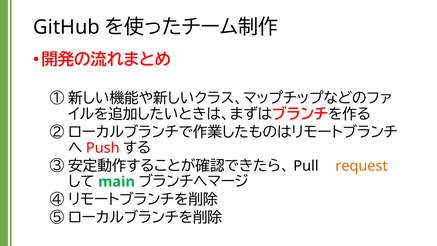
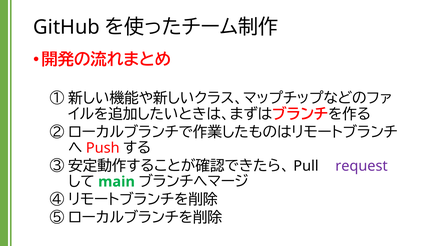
request colour: orange -> purple
